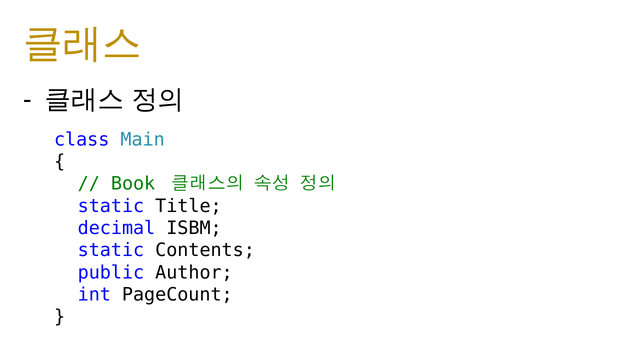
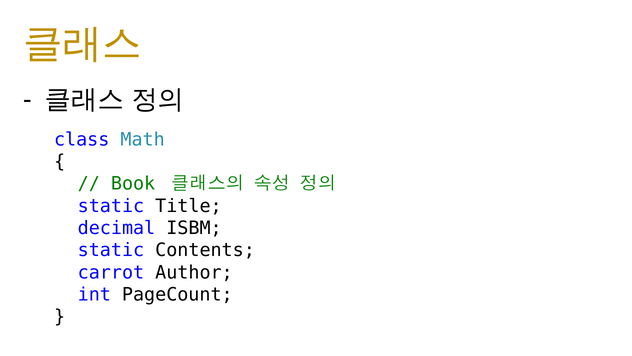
Main: Main -> Math
public: public -> carrot
